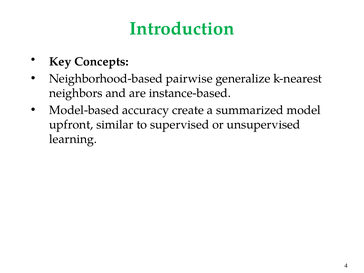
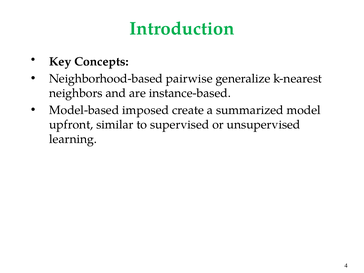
accuracy: accuracy -> imposed
